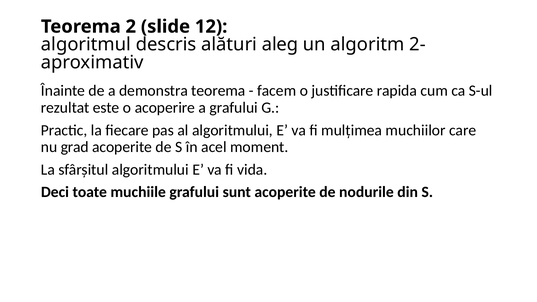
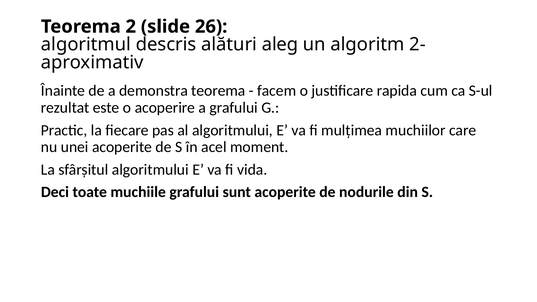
12: 12 -> 26
grad: grad -> unei
